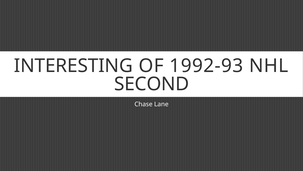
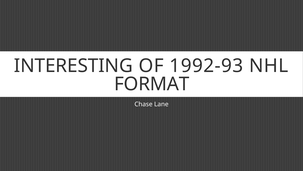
SECOND: SECOND -> FORMAT
